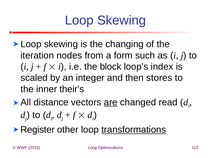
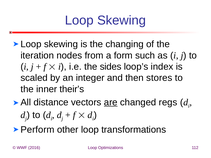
block: block -> sides
read: read -> regs
Register: Register -> Perform
transformations underline: present -> none
